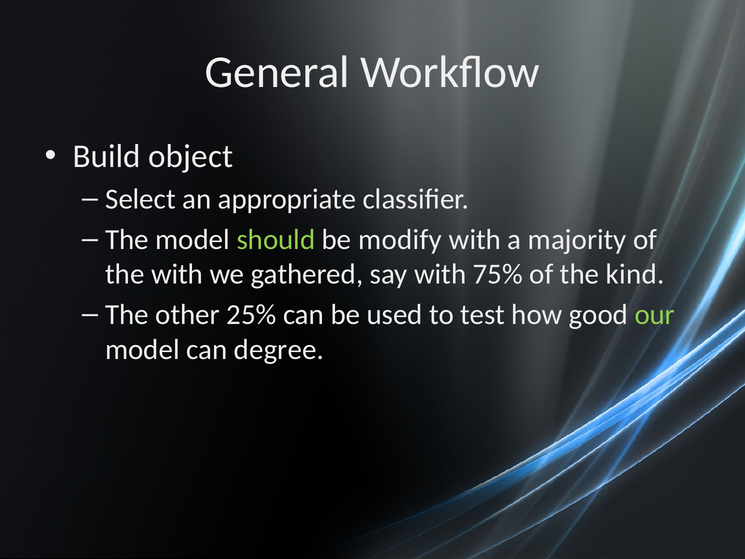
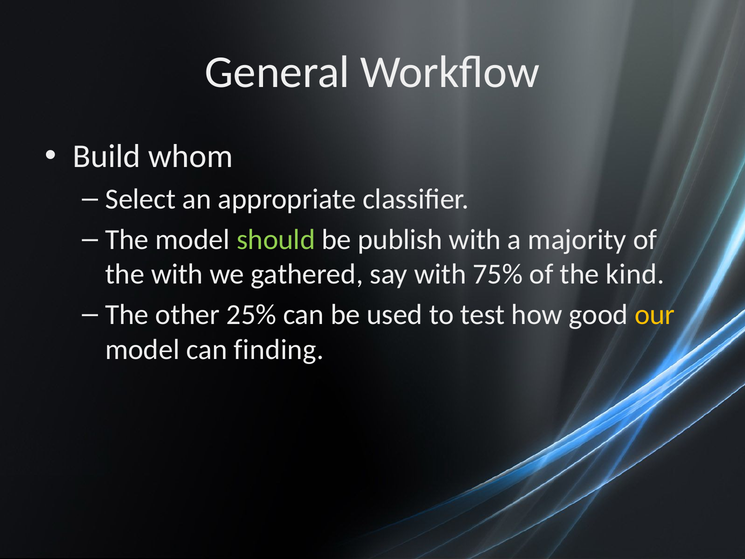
object: object -> whom
modify: modify -> publish
our colour: light green -> yellow
degree: degree -> finding
